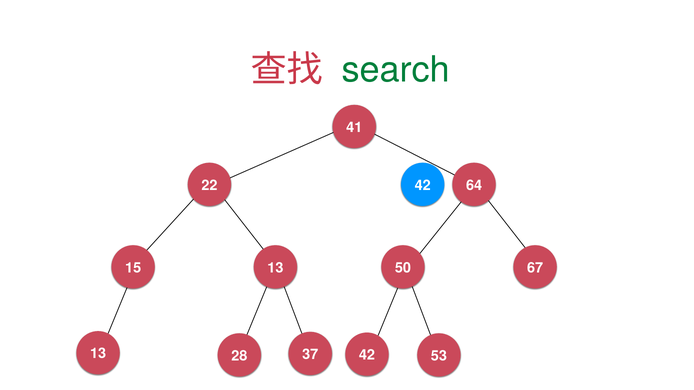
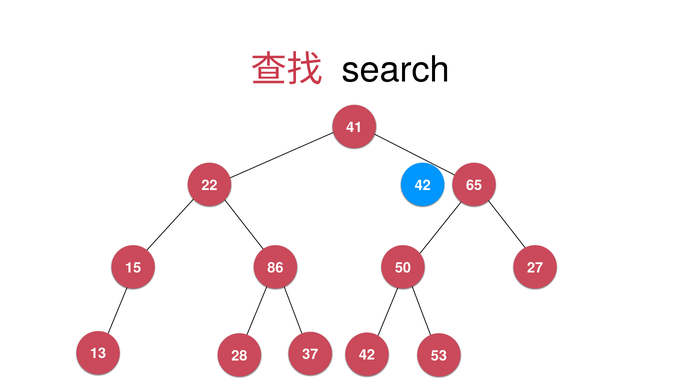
search colour: green -> black
64: 64 -> 65
15 13: 13 -> 86
67: 67 -> 27
